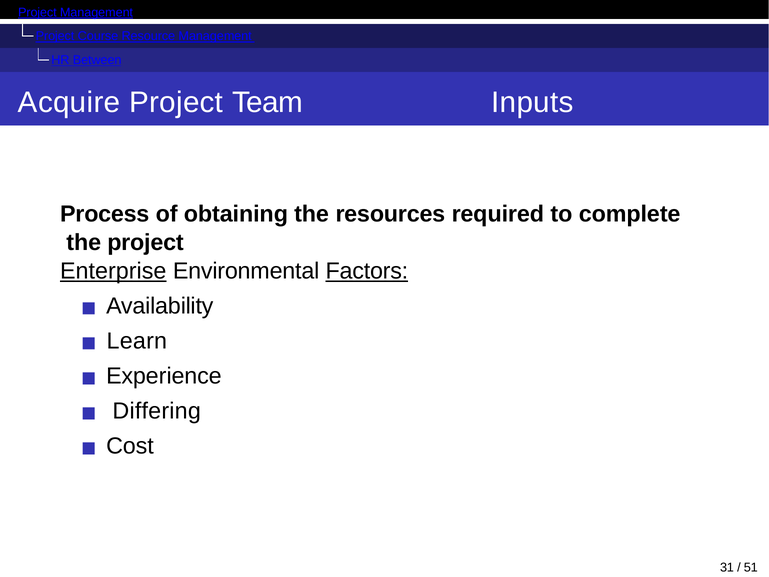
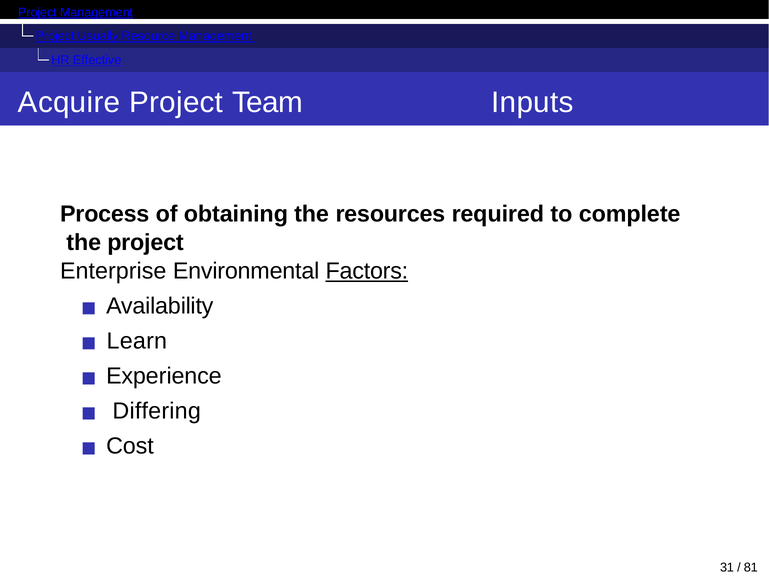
Course: Course -> Usually
Between: Between -> Effective
Enterprise underline: present -> none
51: 51 -> 81
